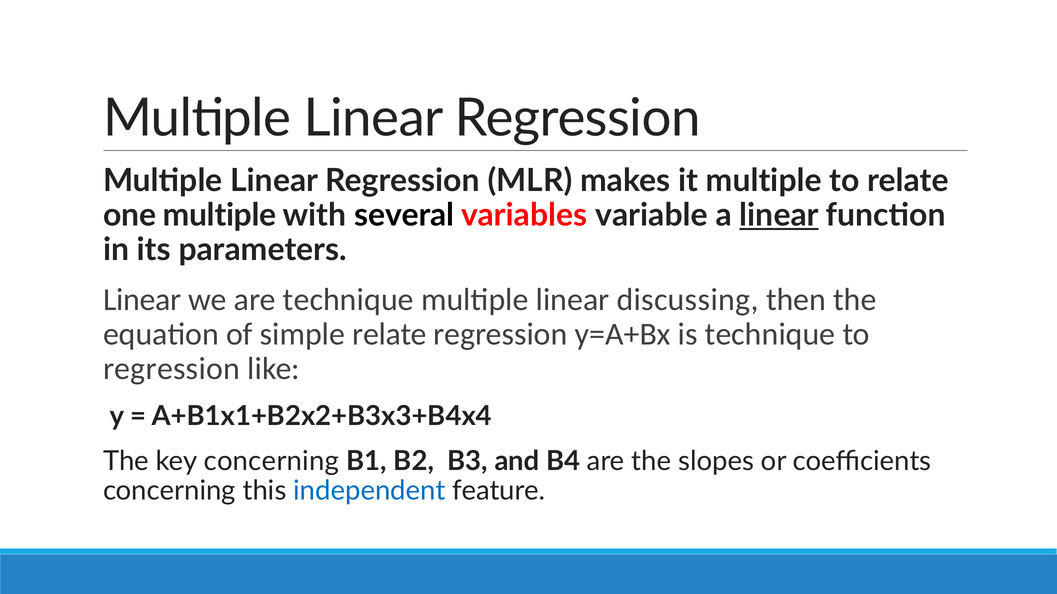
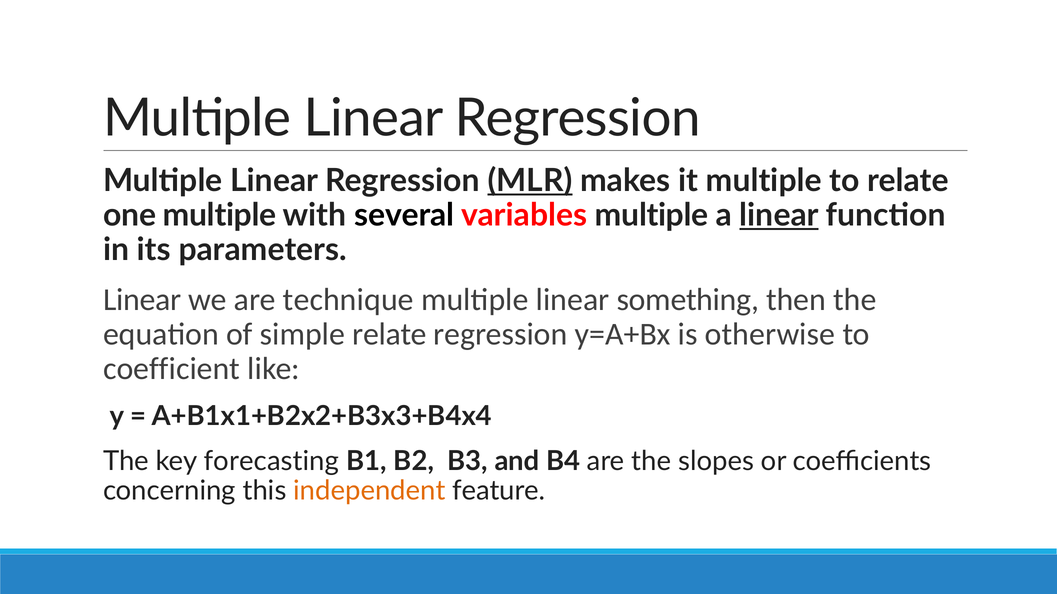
MLR underline: none -> present
variables variable: variable -> multiple
discussing: discussing -> something
is technique: technique -> otherwise
regression at (171, 369): regression -> coefficient
key concerning: concerning -> forecasting
independent colour: blue -> orange
